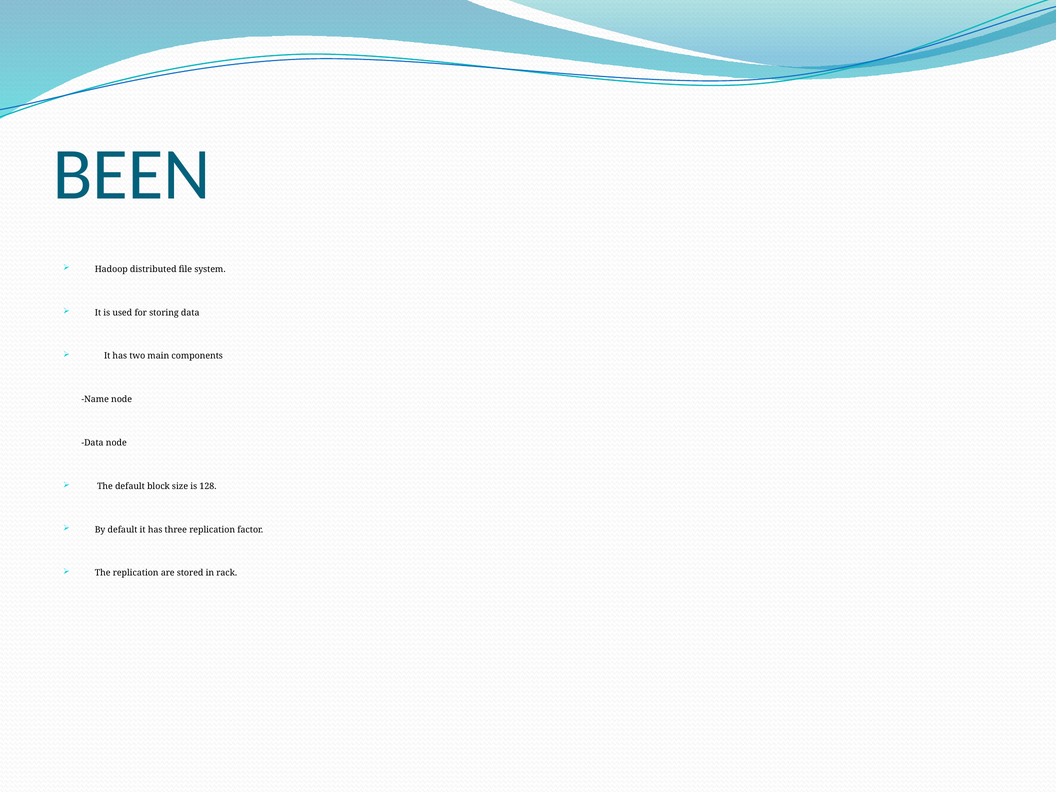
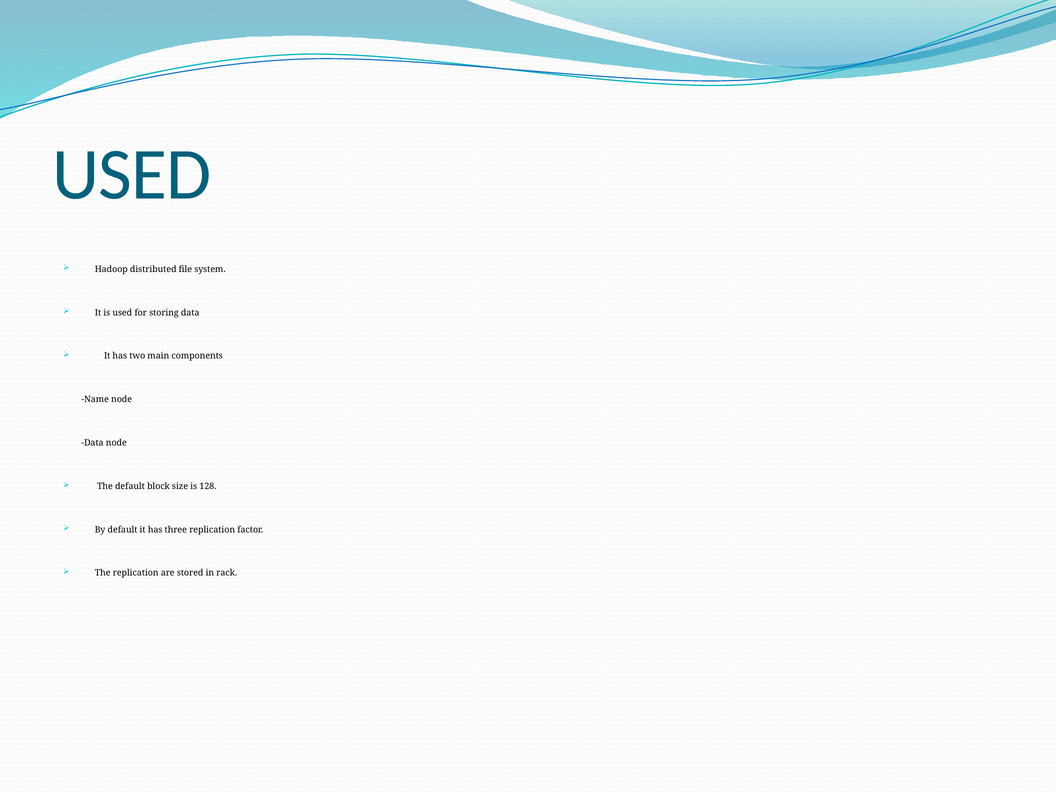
BEEN at (132, 174): BEEN -> USED
